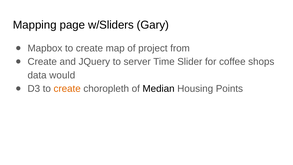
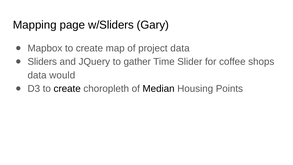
project from: from -> data
Create at (42, 62): Create -> Sliders
server: server -> gather
create at (67, 89) colour: orange -> black
